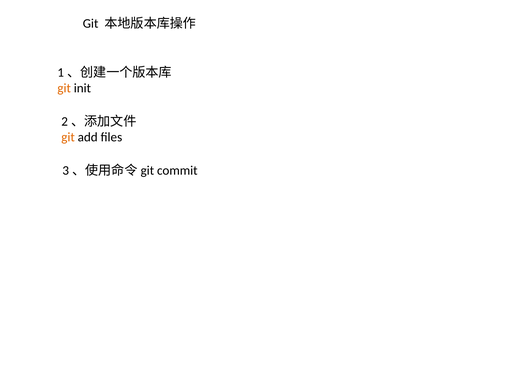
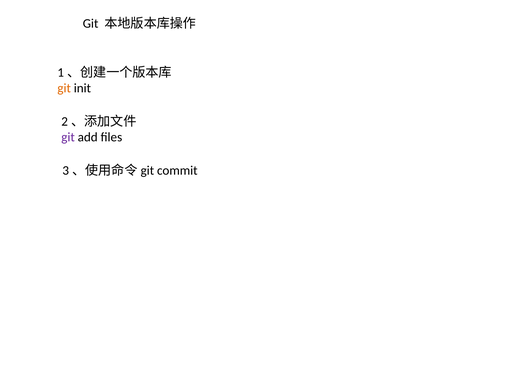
git at (68, 137) colour: orange -> purple
